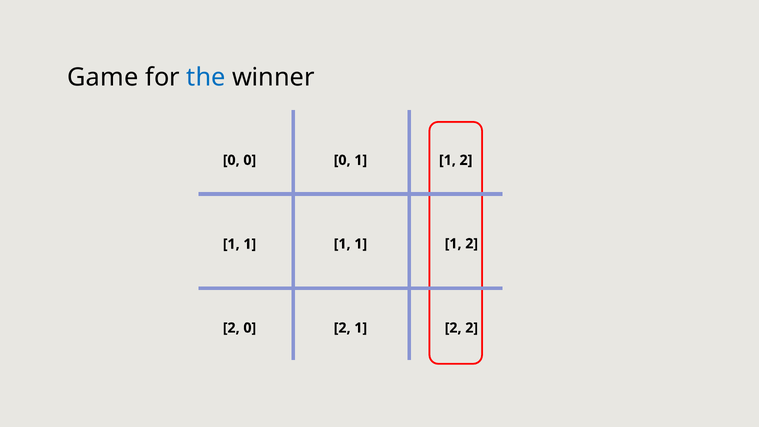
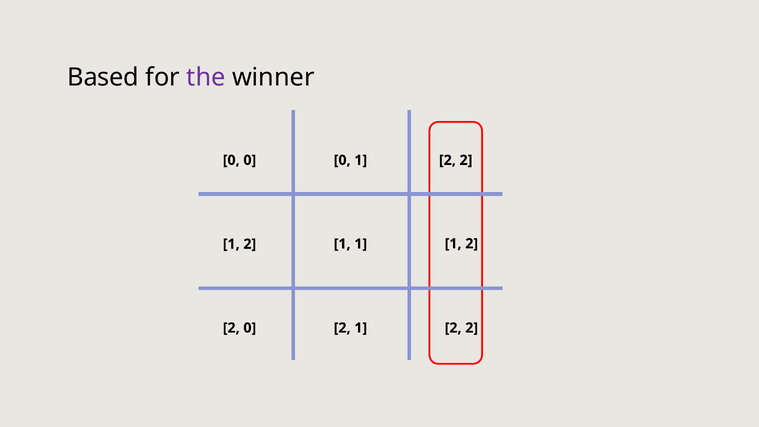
Game: Game -> Based
the colour: blue -> purple
0 0 1 1: 1 -> 2
1 at (250, 244): 1 -> 2
